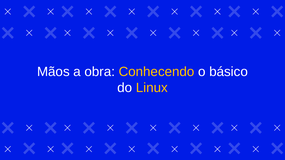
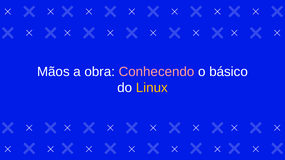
Conhecendo colour: yellow -> pink
